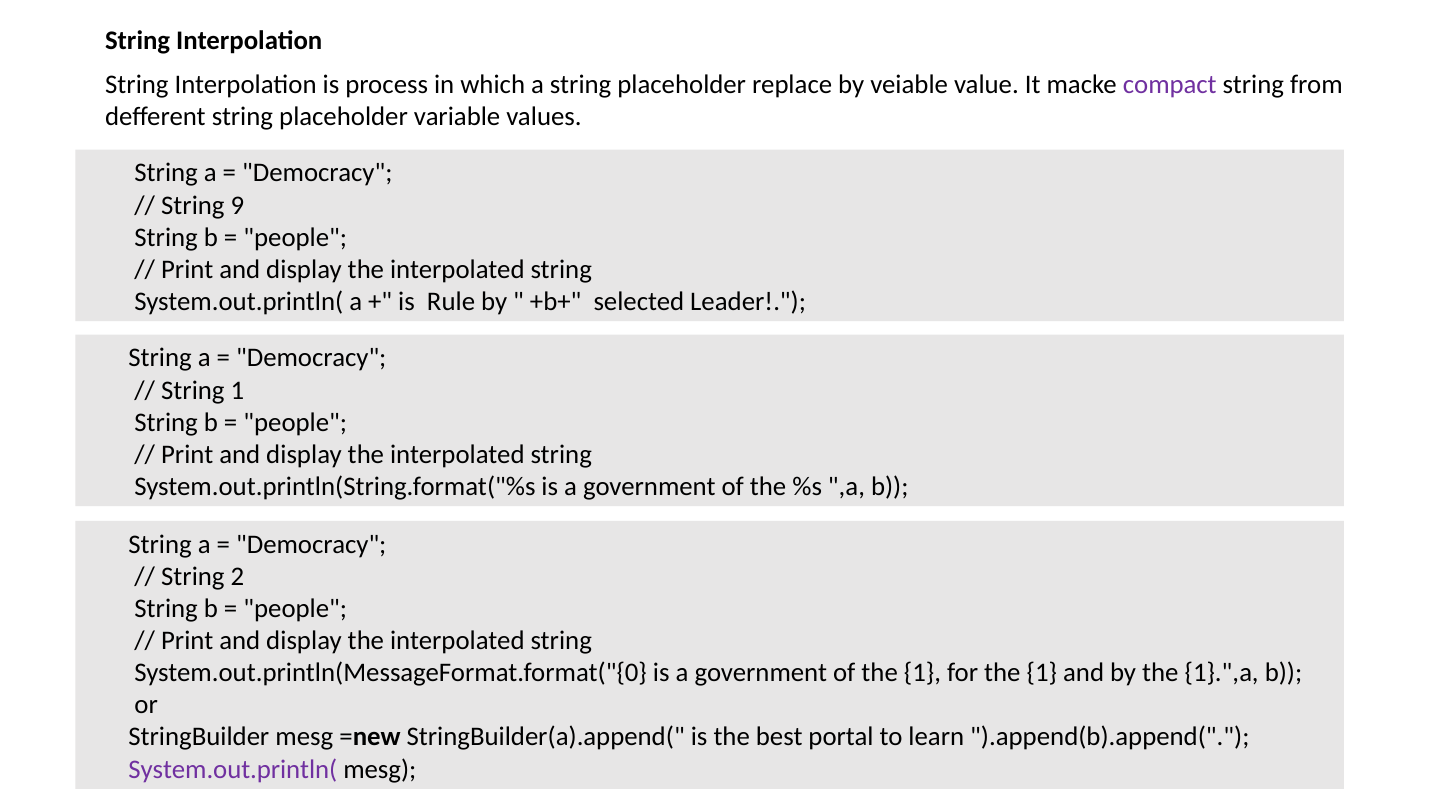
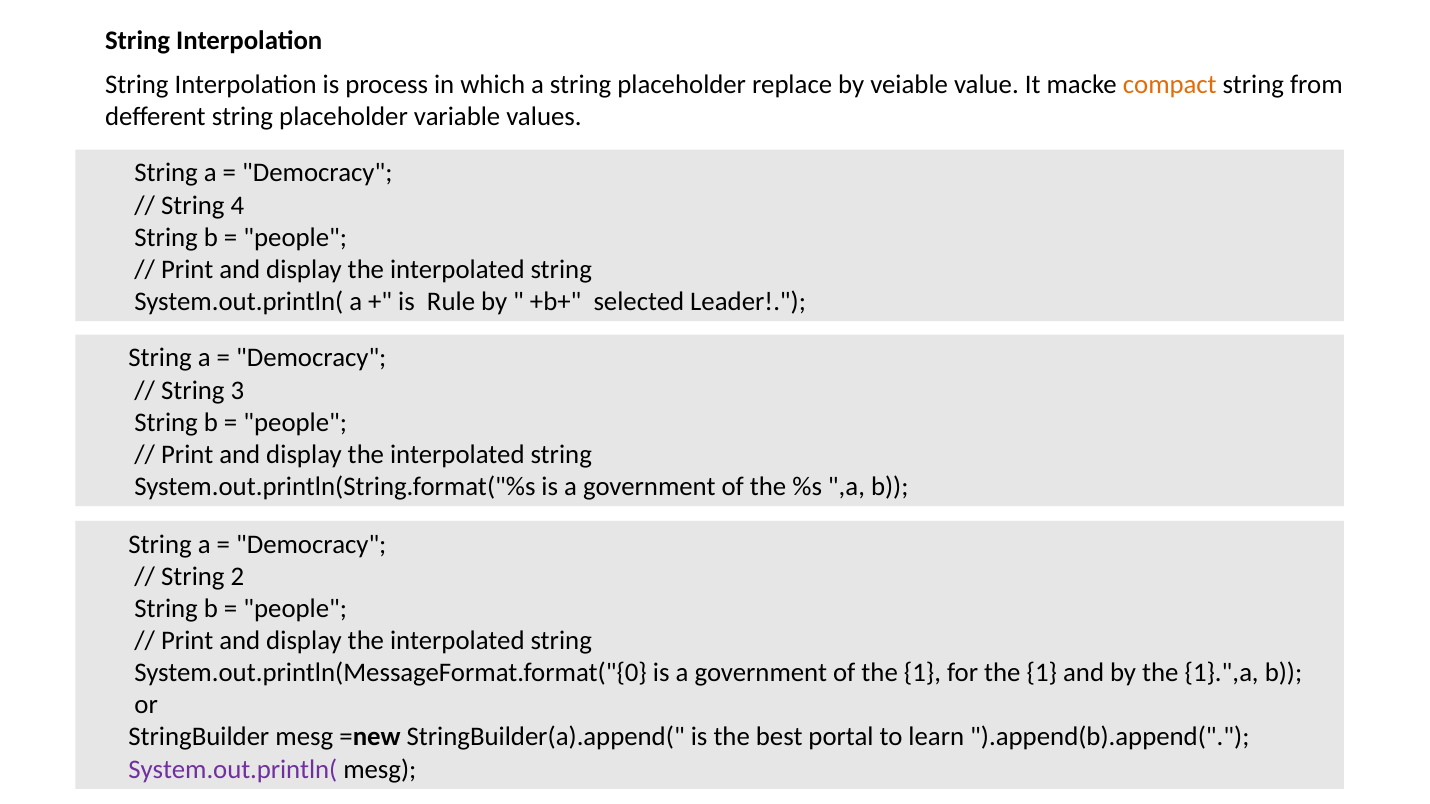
compact colour: purple -> orange
9: 9 -> 4
String 1: 1 -> 3
